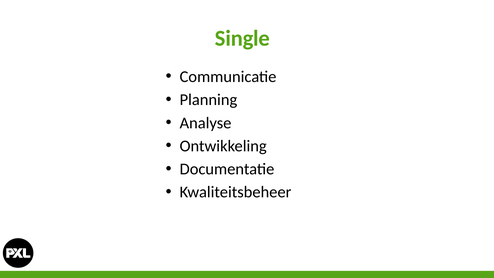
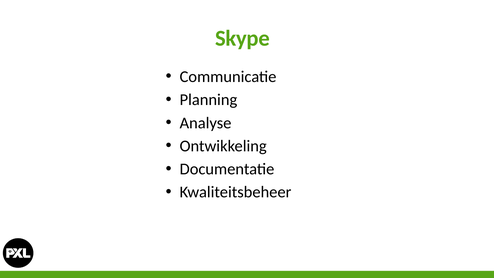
Single: Single -> Skype
